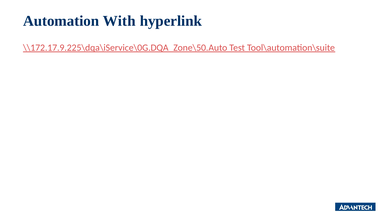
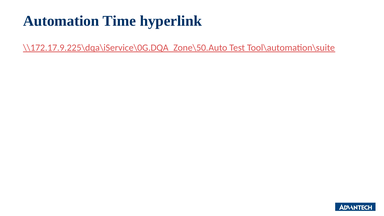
With: With -> Time
